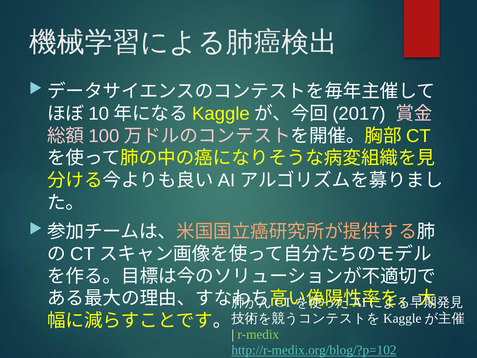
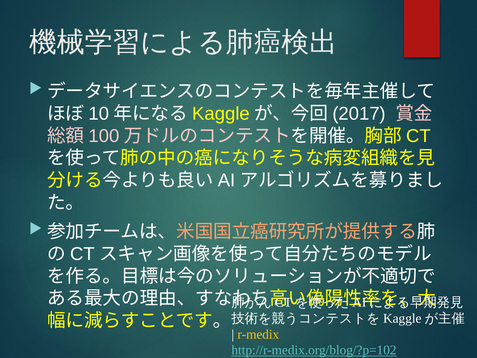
r-medix colour: light green -> yellow
